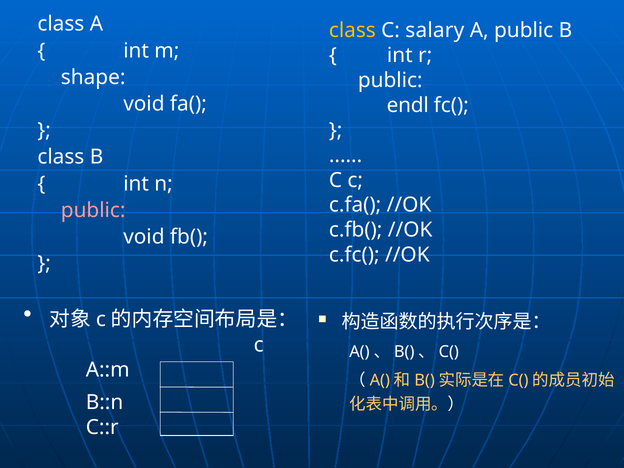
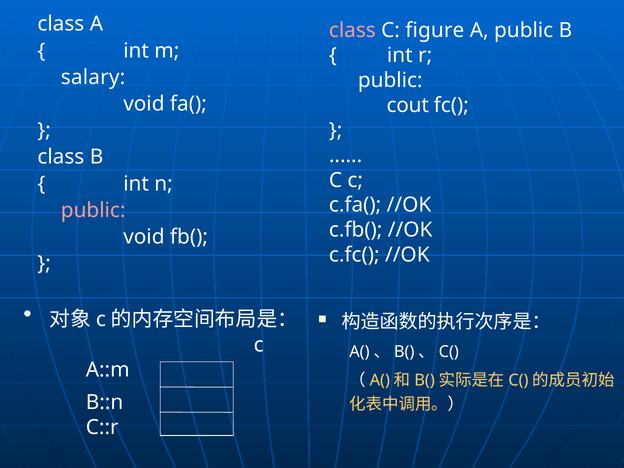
class at (352, 30) colour: yellow -> pink
salary: salary -> figure
shape: shape -> salary
endl: endl -> cout
